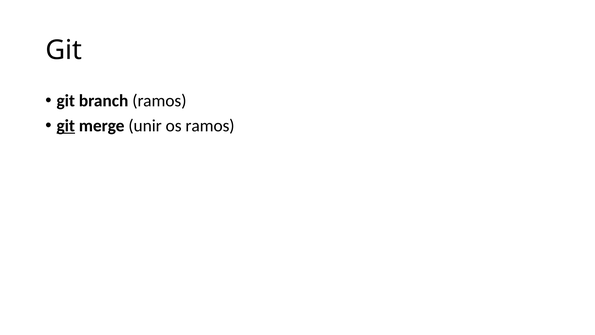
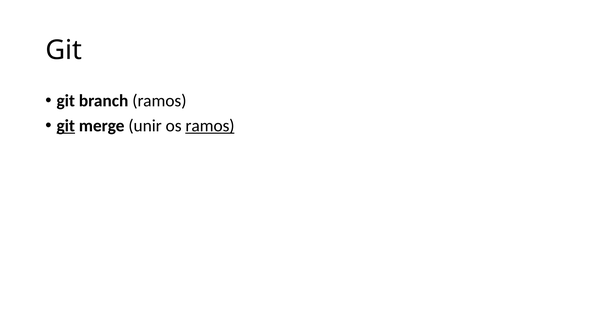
ramos at (210, 126) underline: none -> present
